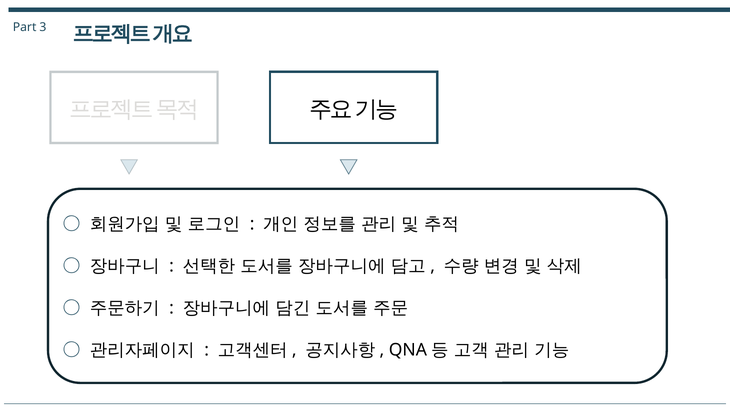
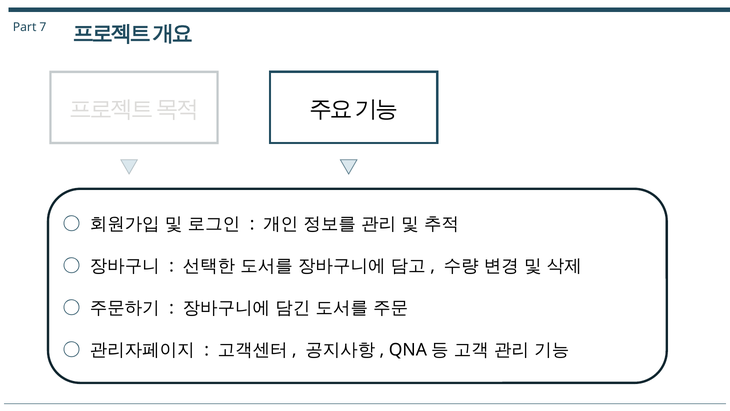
3: 3 -> 7
